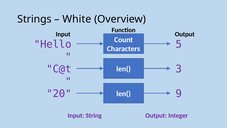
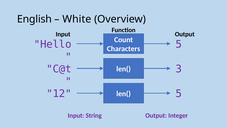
Strings: Strings -> English
20: 20 -> 12
len( 9: 9 -> 5
